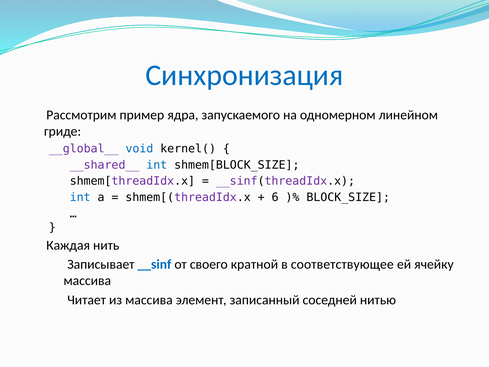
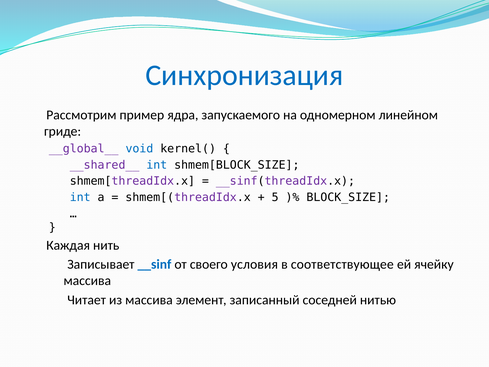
6: 6 -> 5
кратной: кратной -> условия
